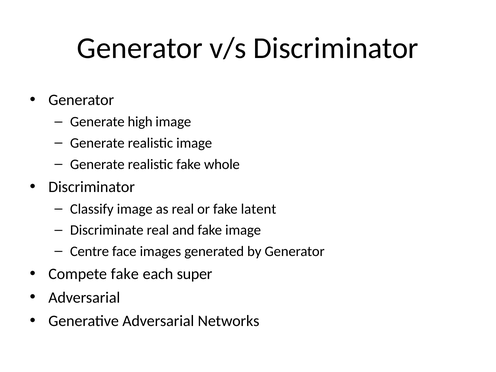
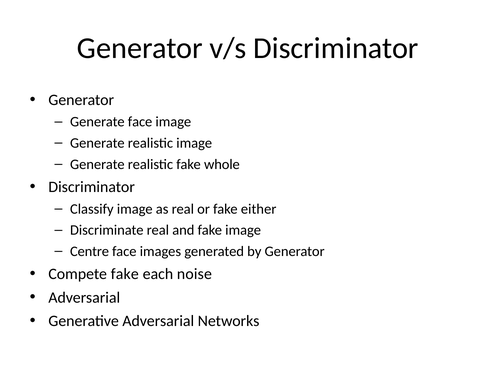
Generate high: high -> face
latent: latent -> either
super: super -> noise
